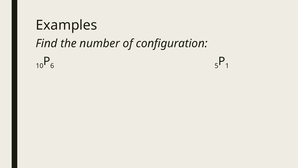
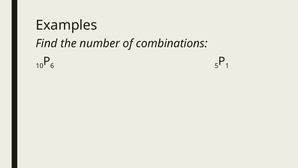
configuration: configuration -> combinations
